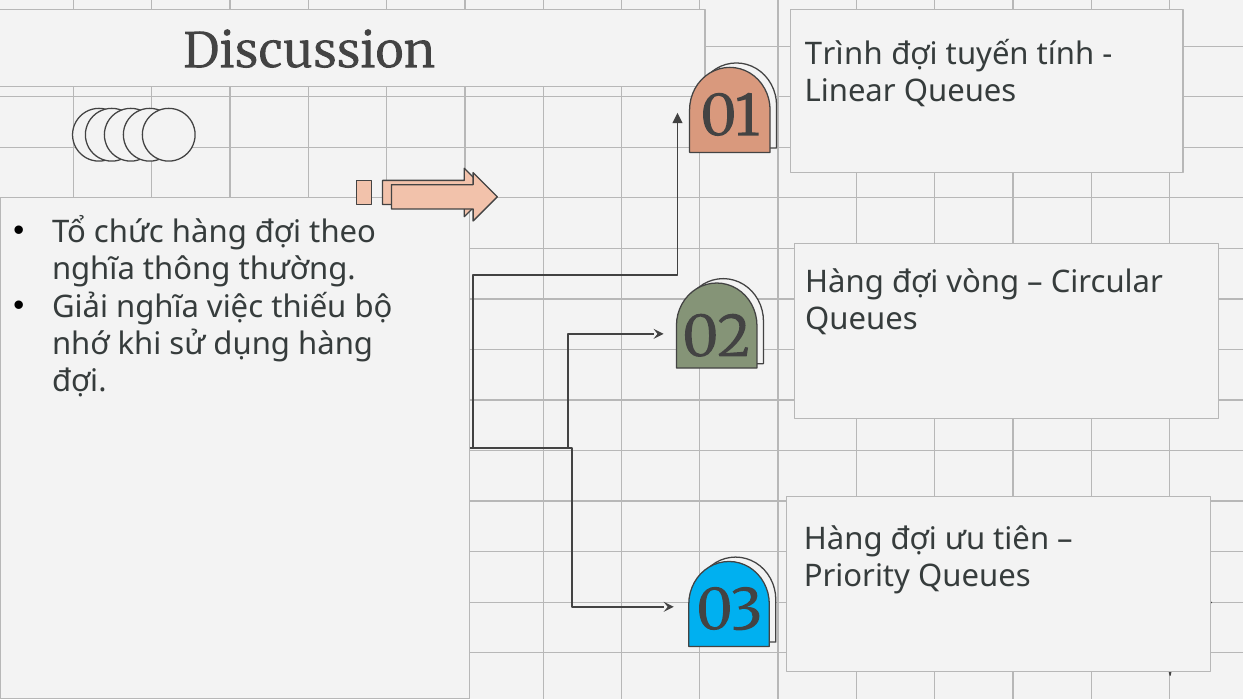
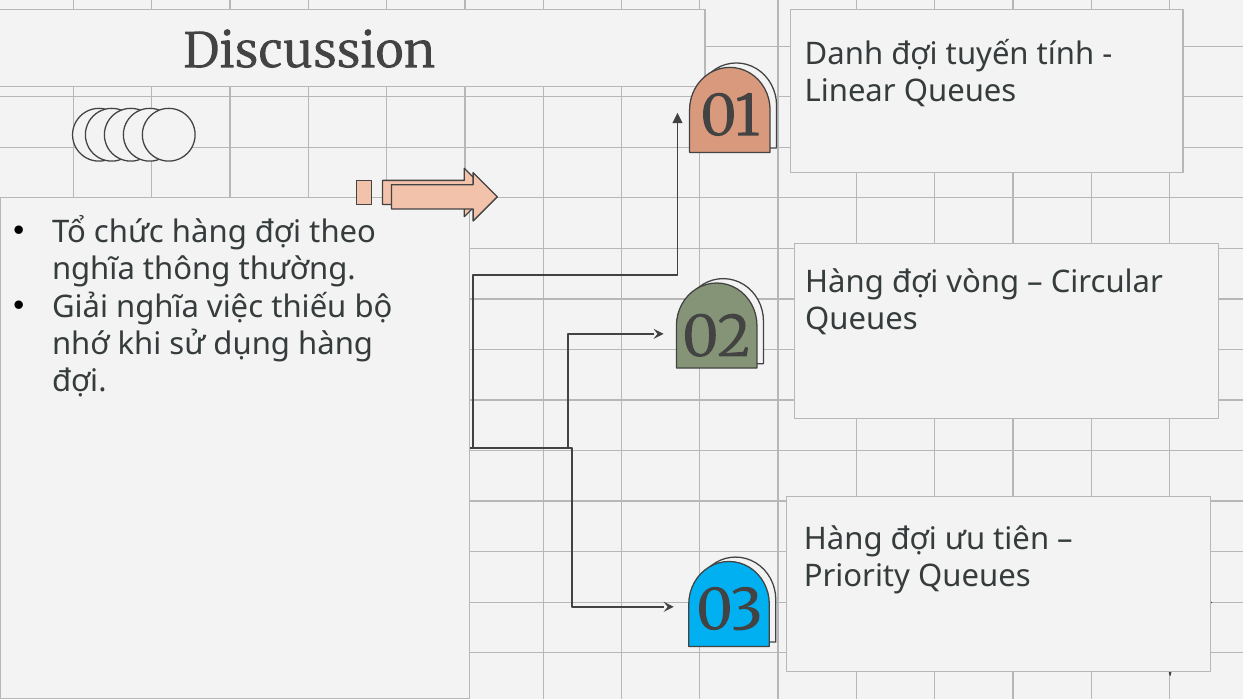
Trình: Trình -> Danh
